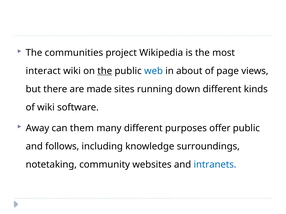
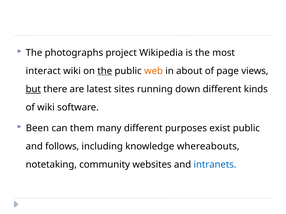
communities: communities -> photographs
web colour: blue -> orange
but underline: none -> present
made: made -> latest
Away: Away -> Been
offer: offer -> exist
surroundings: surroundings -> whereabouts
